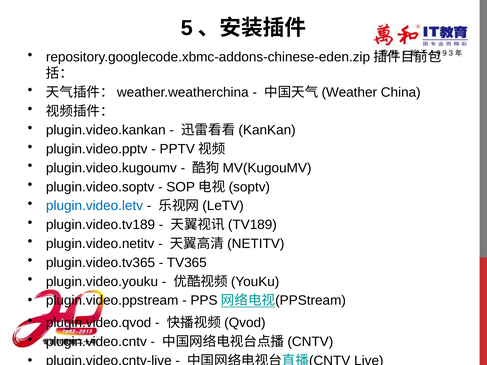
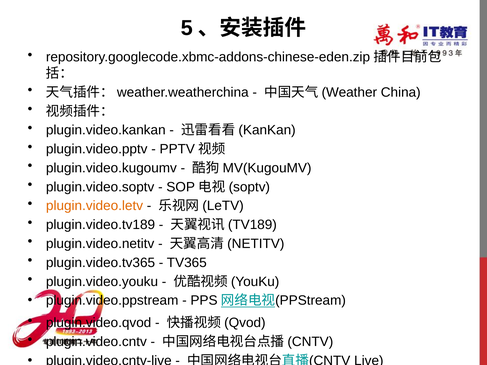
plugin.video.letv colour: blue -> orange
